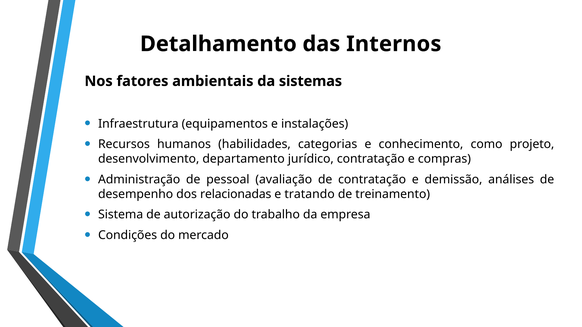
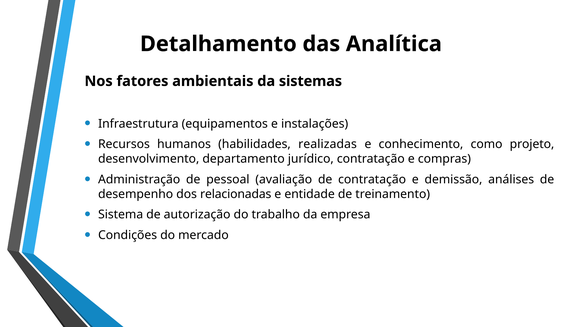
Internos: Internos -> Analítica
categorias: categorias -> realizadas
tratando: tratando -> entidade
